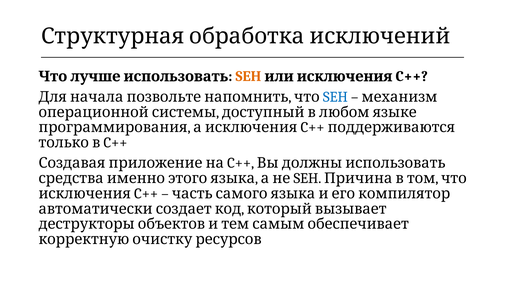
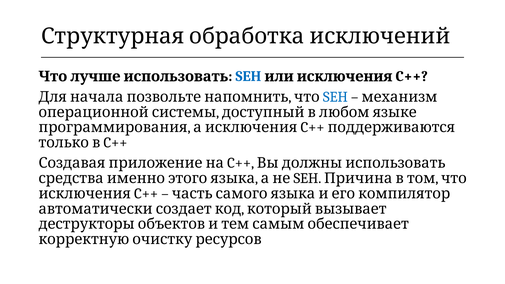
SEH at (248, 76) colour: orange -> blue
